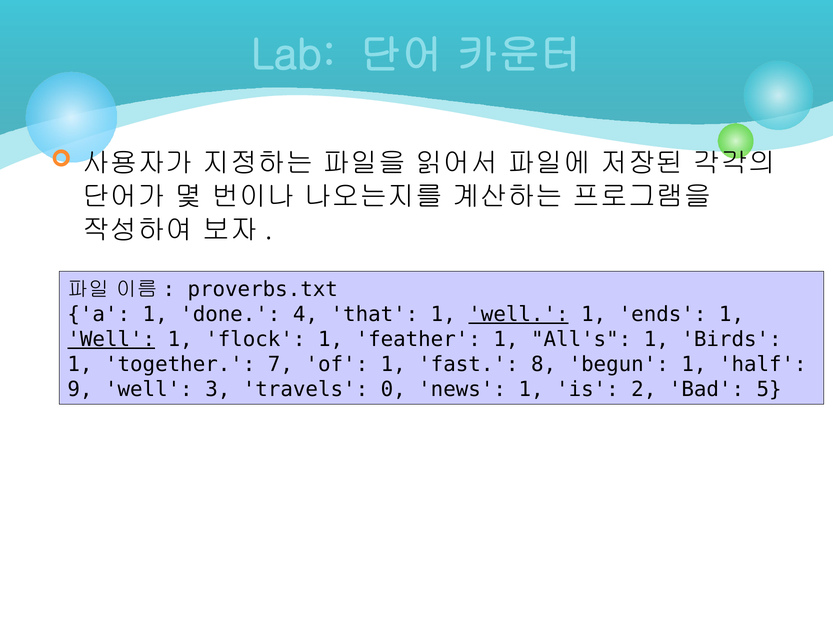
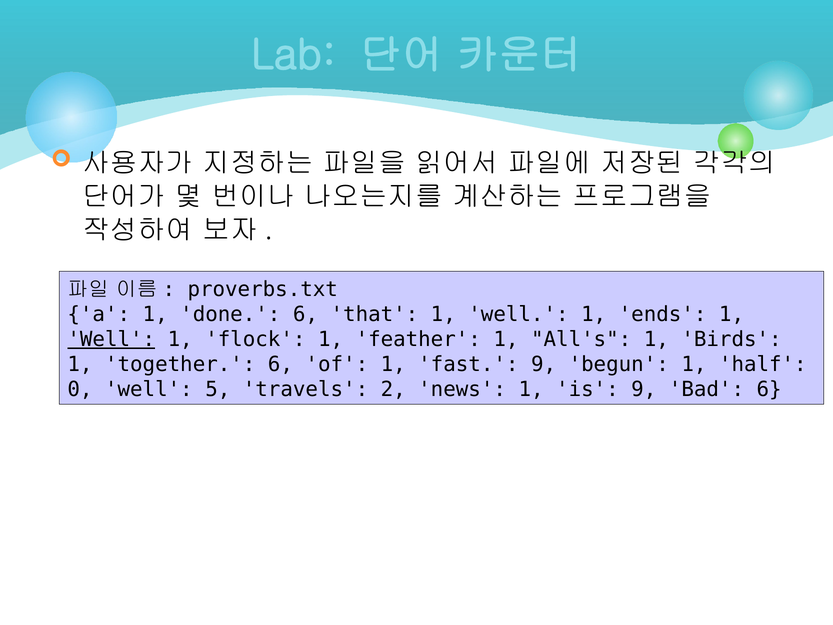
done 4: 4 -> 6
well at (518, 314) underline: present -> none
together 7: 7 -> 6
fast 8: 8 -> 9
9: 9 -> 0
3: 3 -> 5
0: 0 -> 2
is 2: 2 -> 9
Bad 5: 5 -> 6
